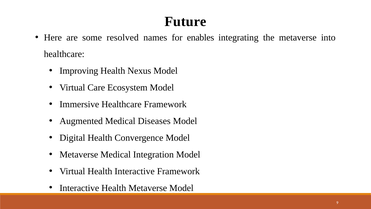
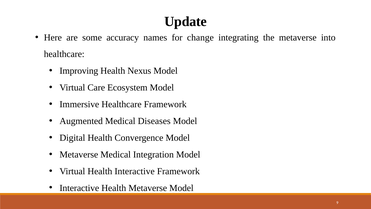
Future: Future -> Update
resolved: resolved -> accuracy
enables: enables -> change
